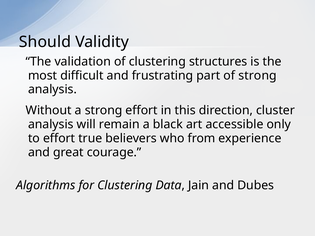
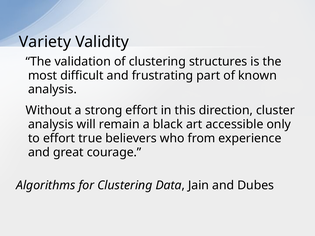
Should: Should -> Variety
of strong: strong -> known
